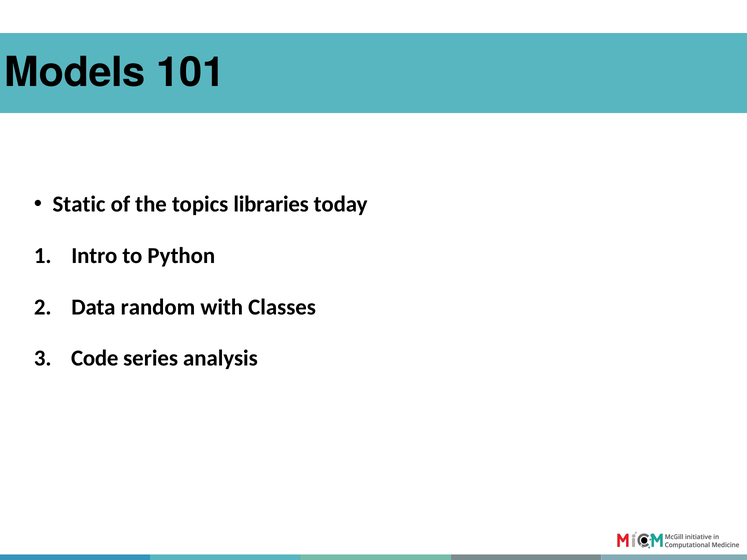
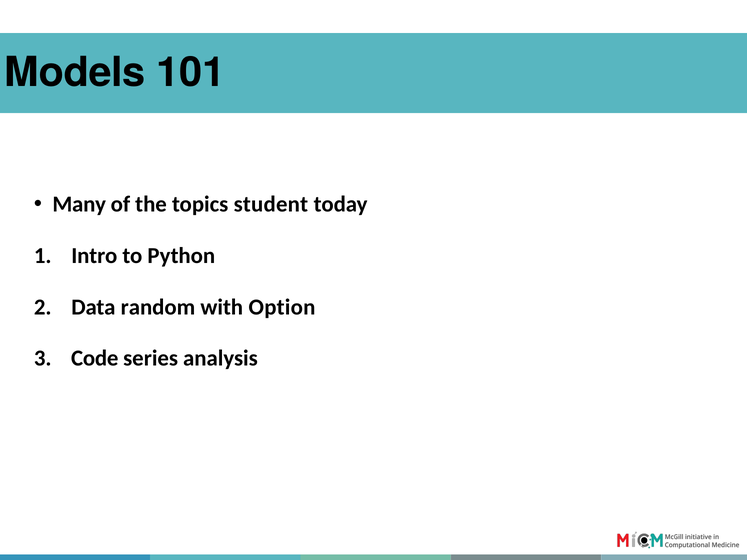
Static: Static -> Many
libraries: libraries -> student
Classes: Classes -> Option
